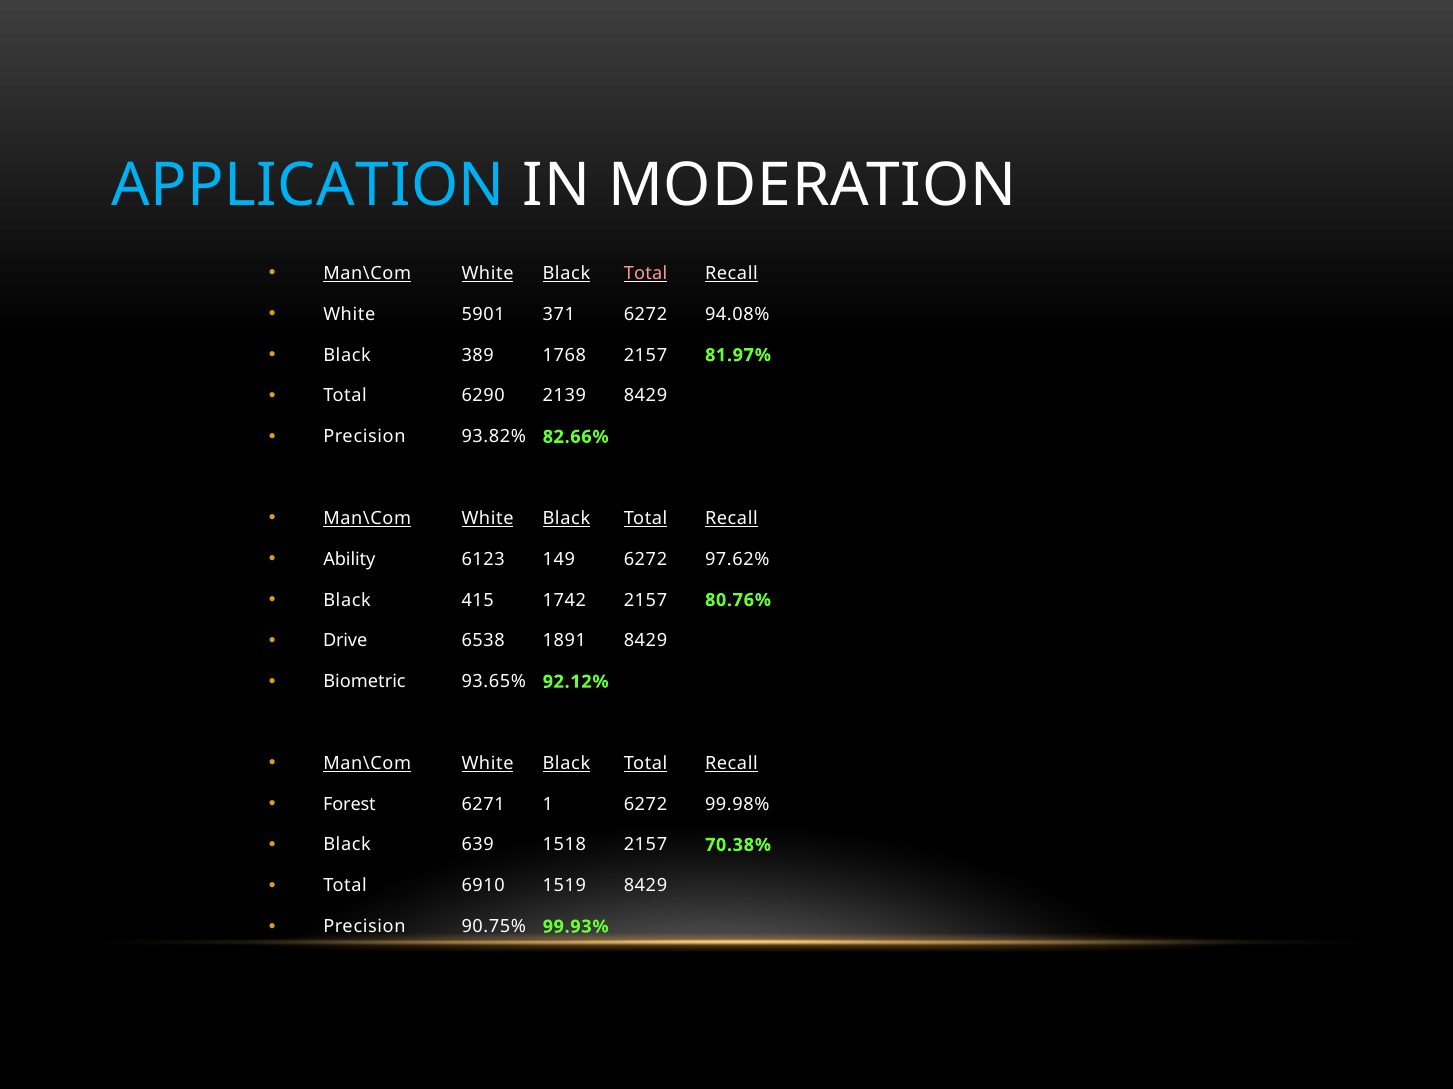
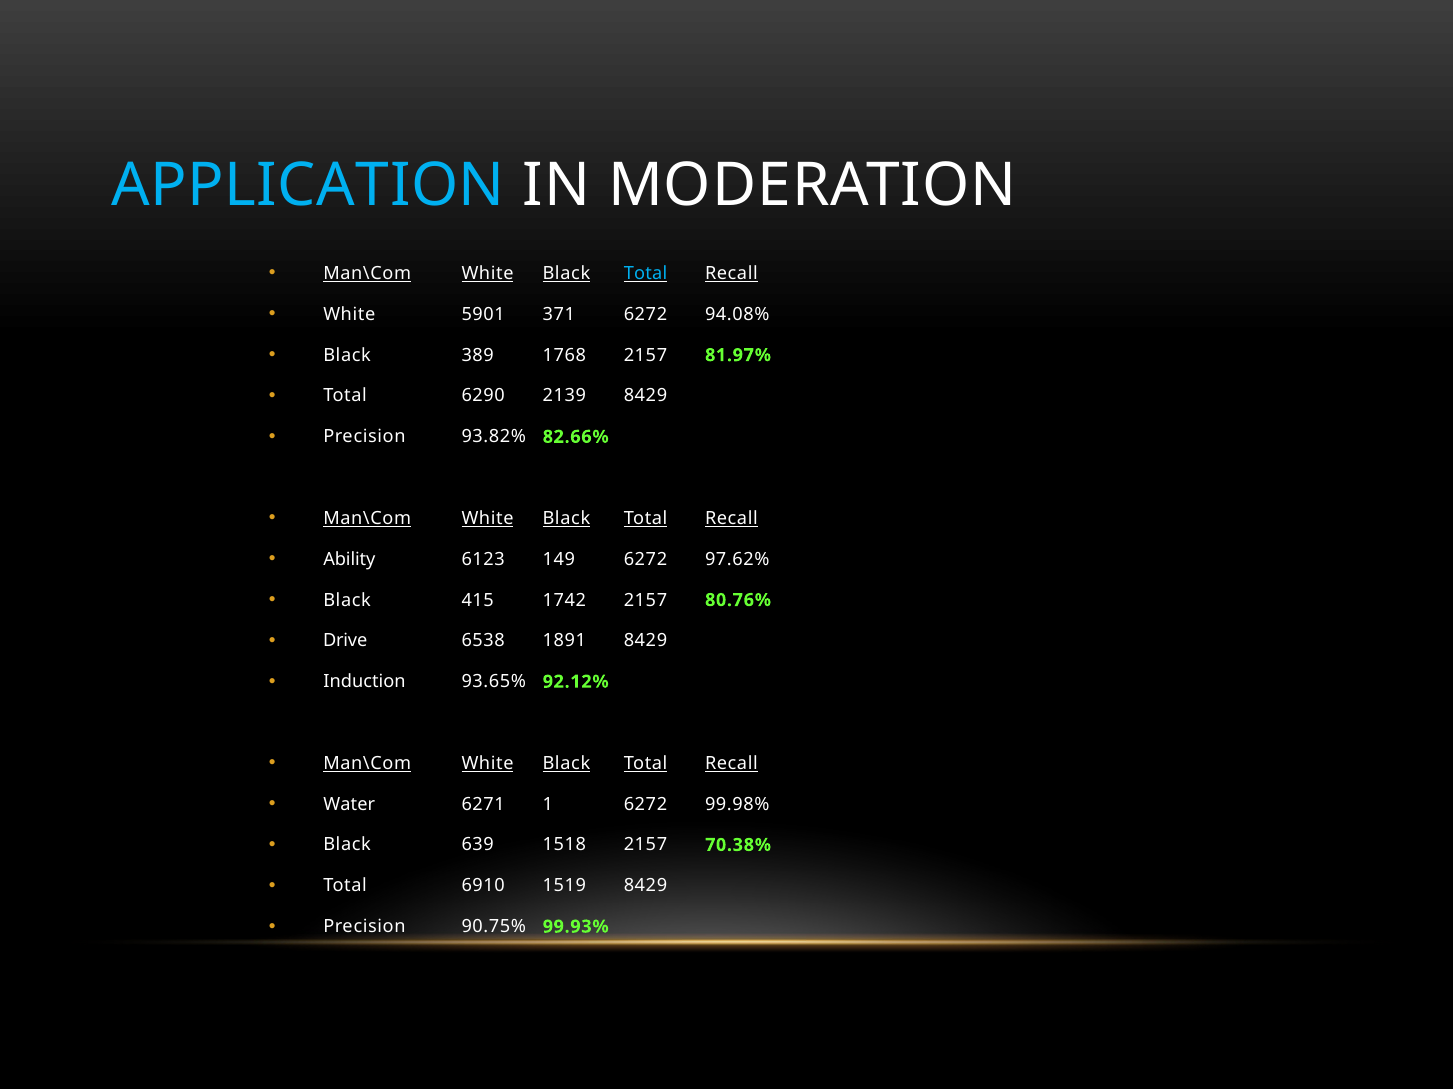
Total at (646, 274) colour: pink -> light blue
Biometric: Biometric -> Induction
Forest: Forest -> Water
